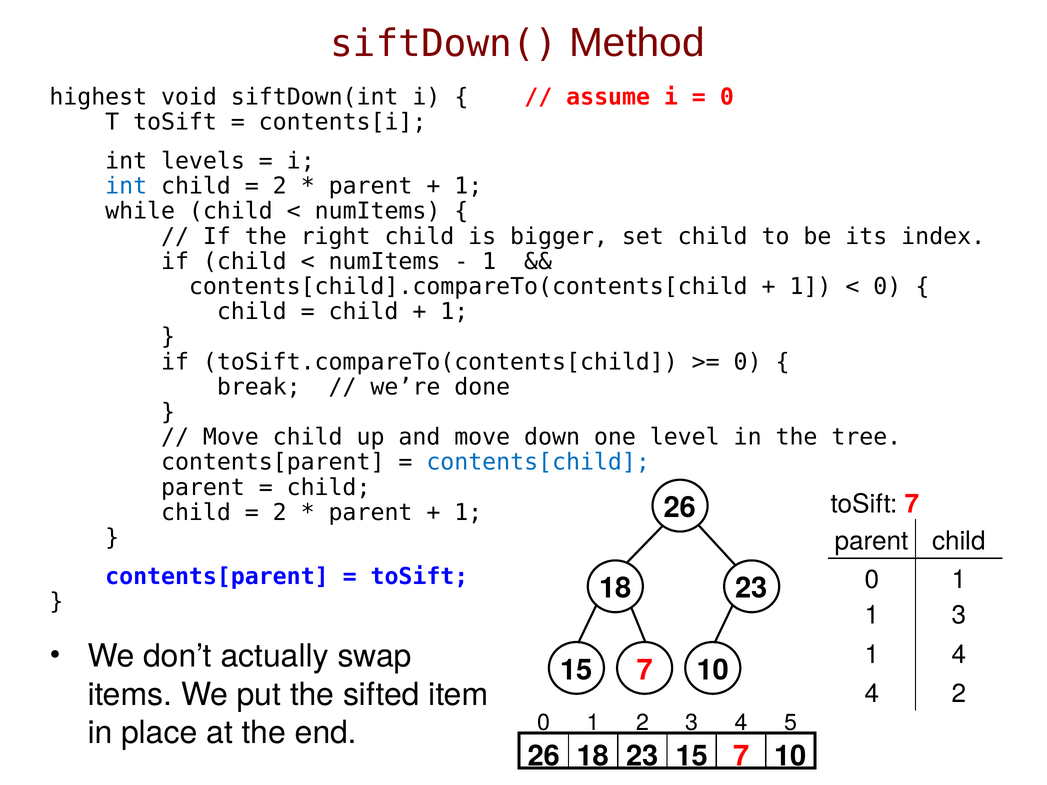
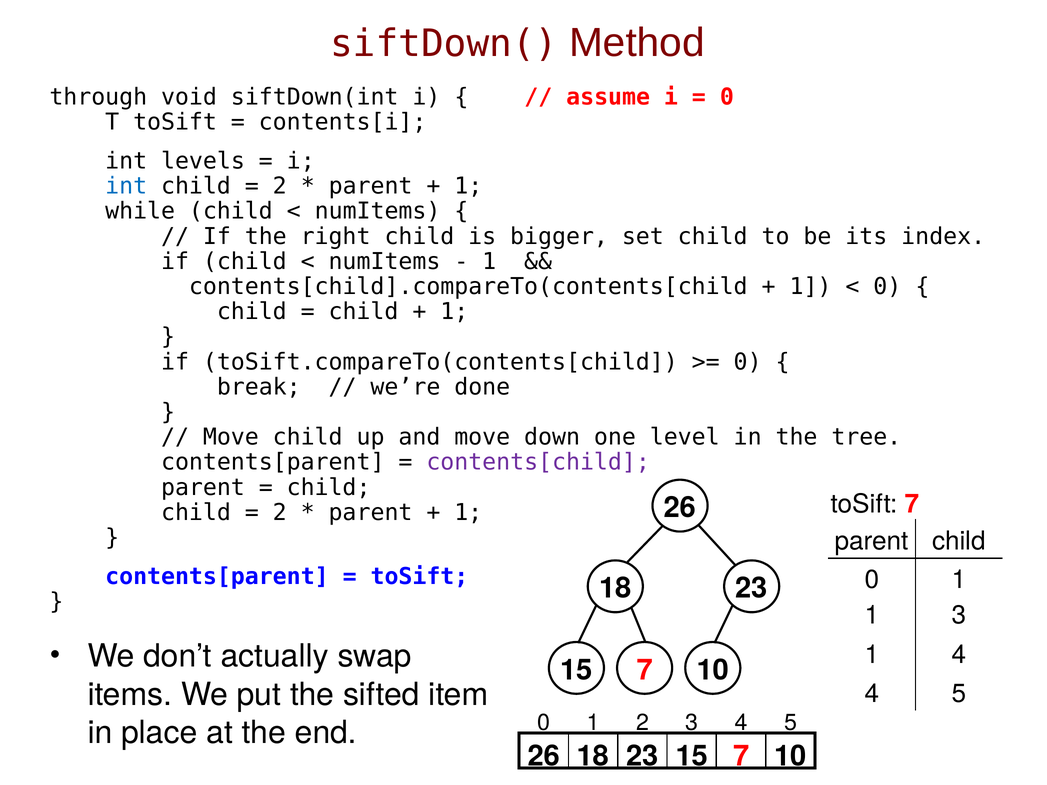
highest: highest -> through
contents[child colour: blue -> purple
2 at (959, 694): 2 -> 5
